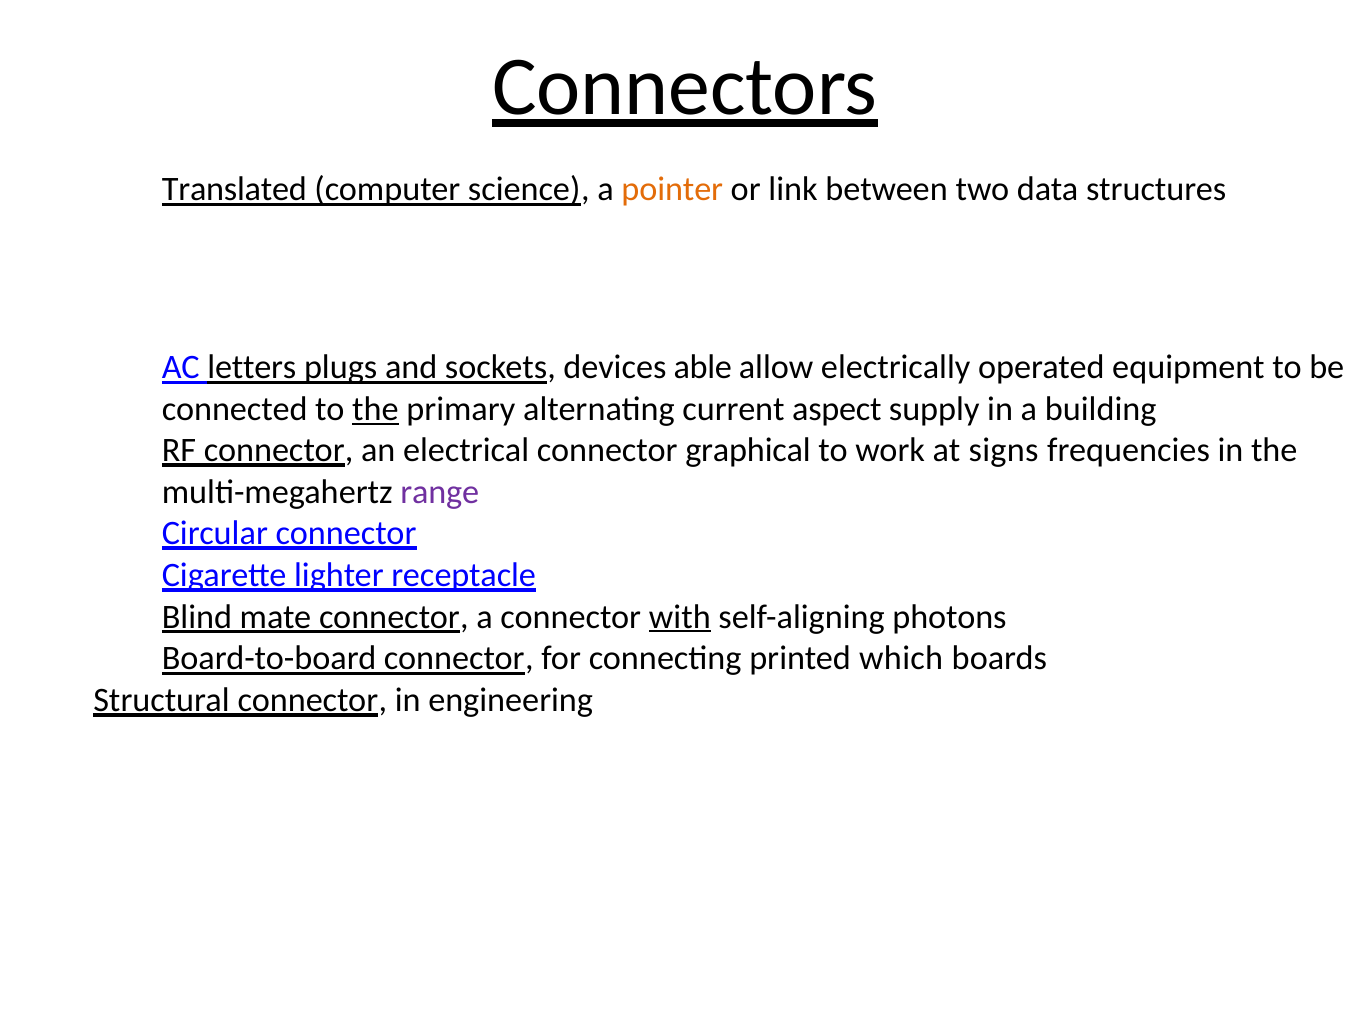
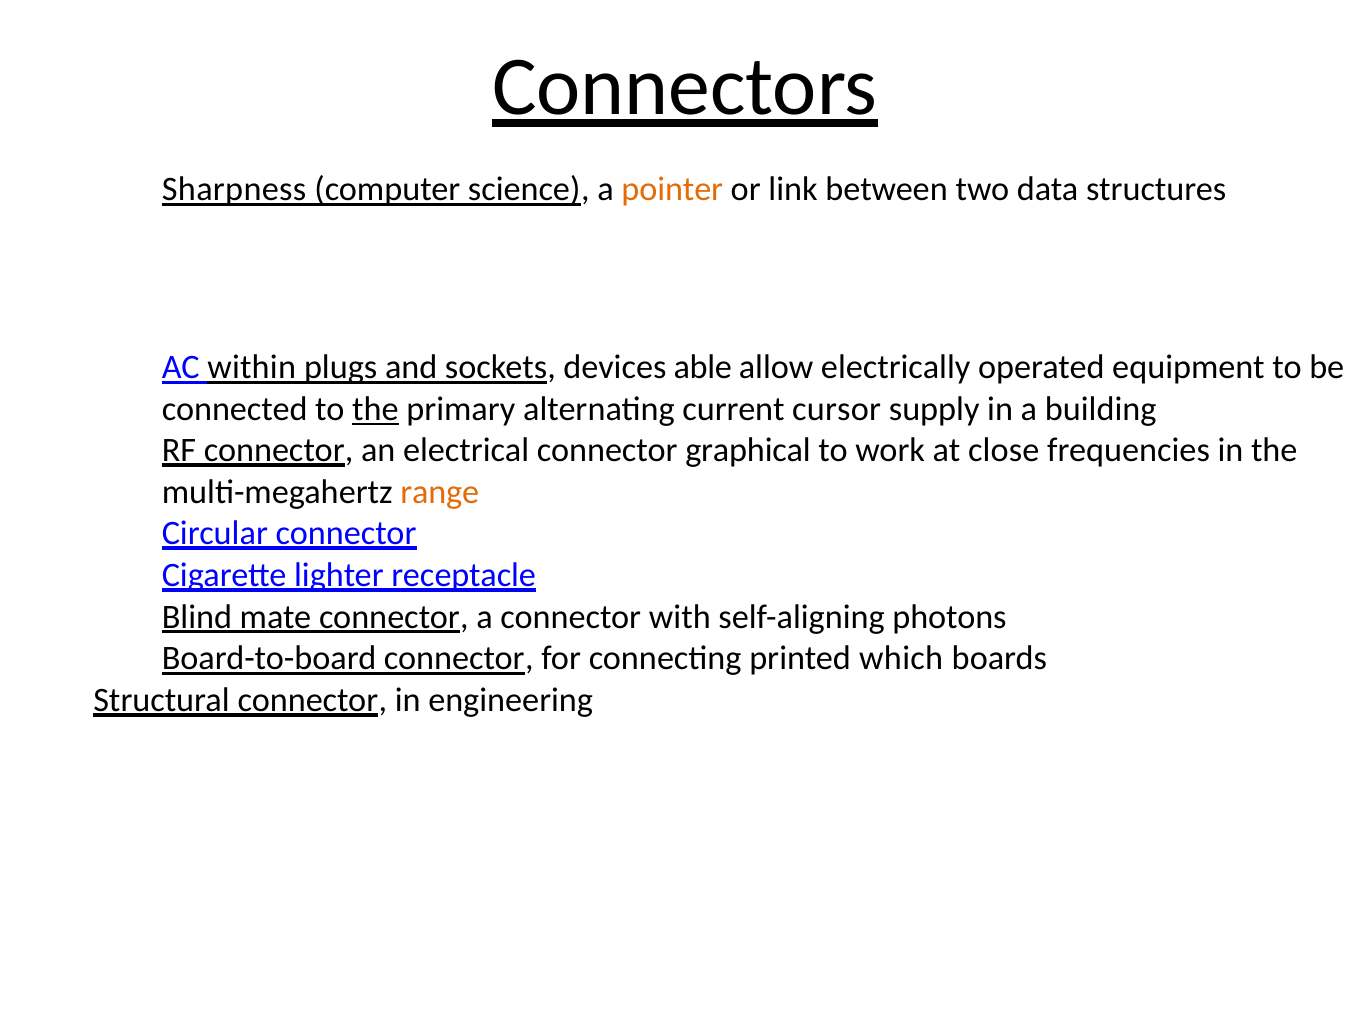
Translated: Translated -> Sharpness
letters: letters -> within
aspect: aspect -> cursor
signs: signs -> close
range colour: purple -> orange
with underline: present -> none
